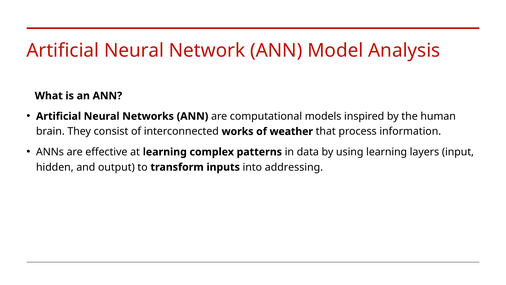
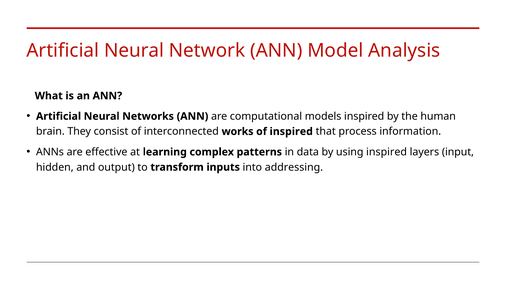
of weather: weather -> inspired
using learning: learning -> inspired
